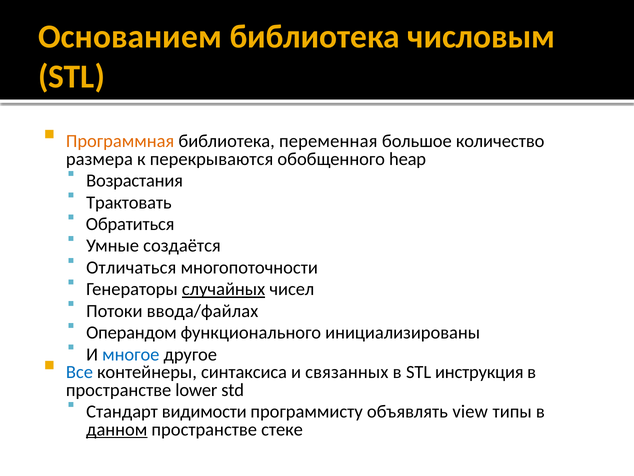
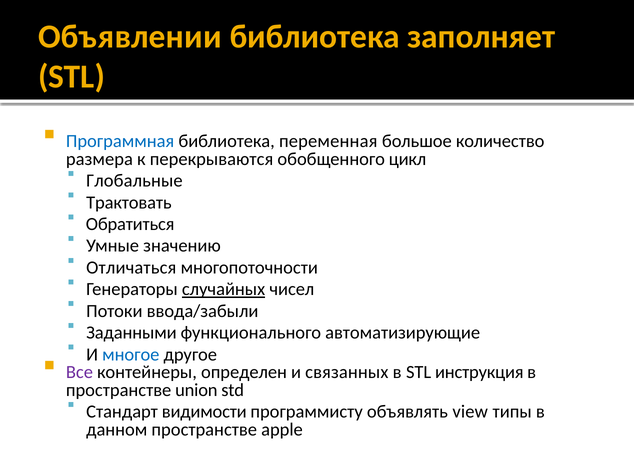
Основанием: Основанием -> Объявлении
числовым: числовым -> заполняет
Программная colour: orange -> blue
heap: heap -> цикл
Возрастания: Возрастания -> Глобальные
создаётся: создаётся -> значению
ввода/файлах: ввода/файлах -> ввода/забыли
Операндом: Операндом -> Заданными
инициализированы: инициализированы -> автоматизирующие
Все colour: blue -> purple
синтаксиса: синтаксиса -> определен
lower: lower -> union
данном underline: present -> none
стеке: стеке -> apple
